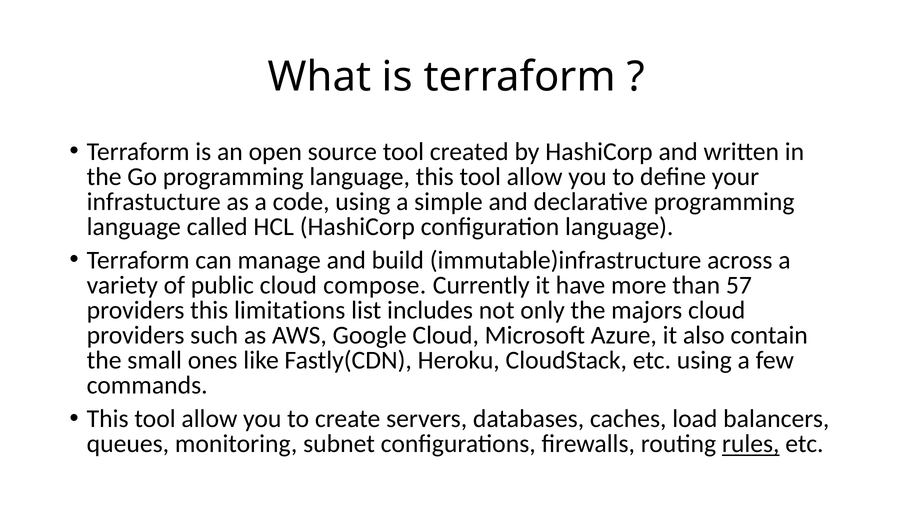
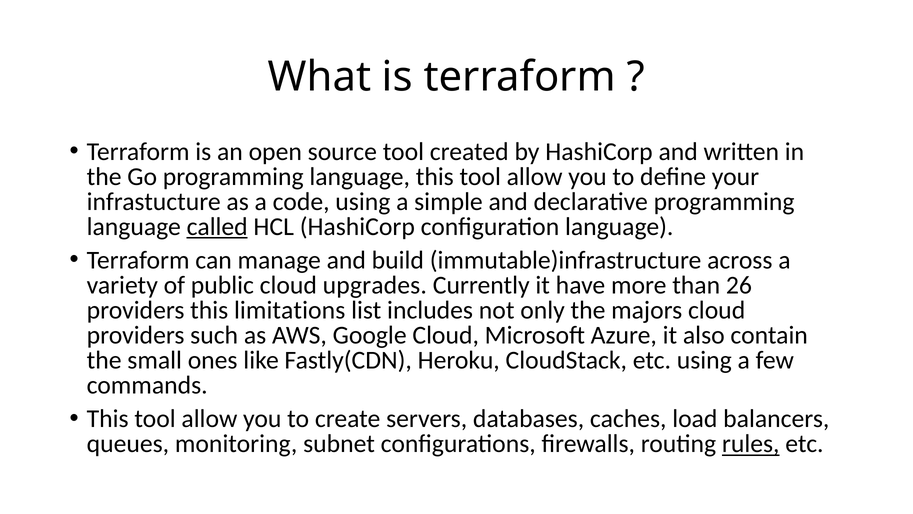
called underline: none -> present
compose: compose -> upgrades
57: 57 -> 26
